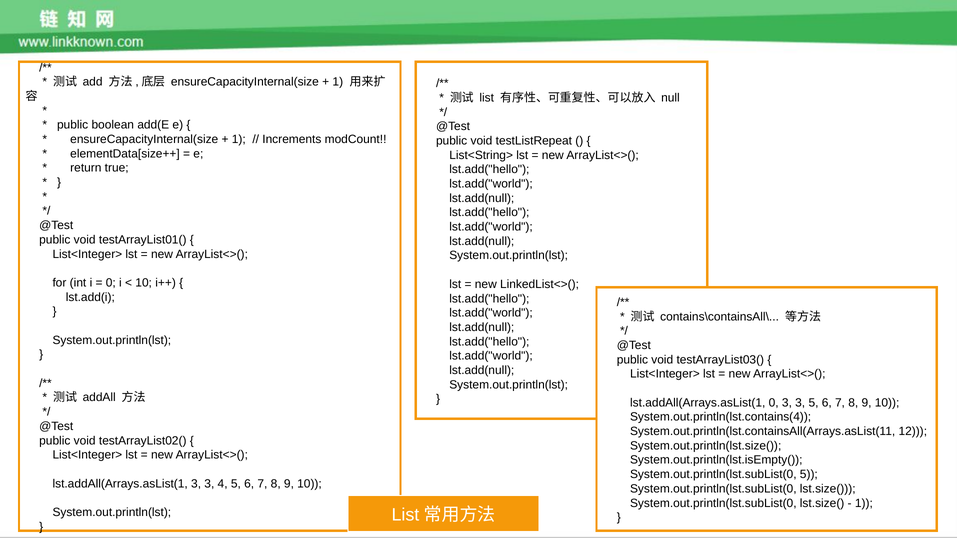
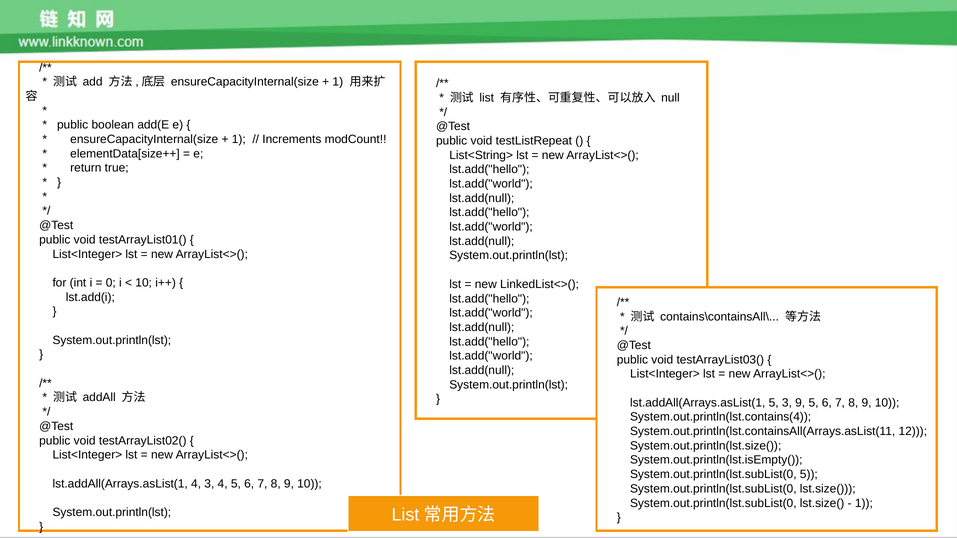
lst.addAll(Arrays.asList(1 0: 0 -> 5
3 at (800, 403): 3 -> 9
lst.addAll(Arrays.asList(1 3: 3 -> 4
